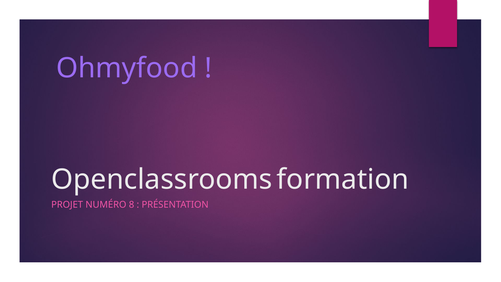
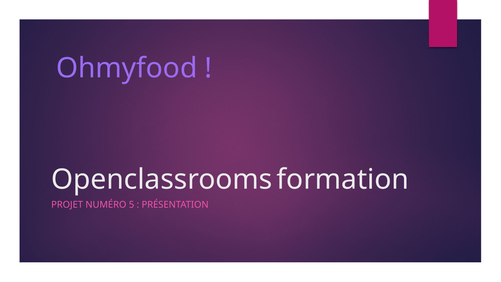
8: 8 -> 5
